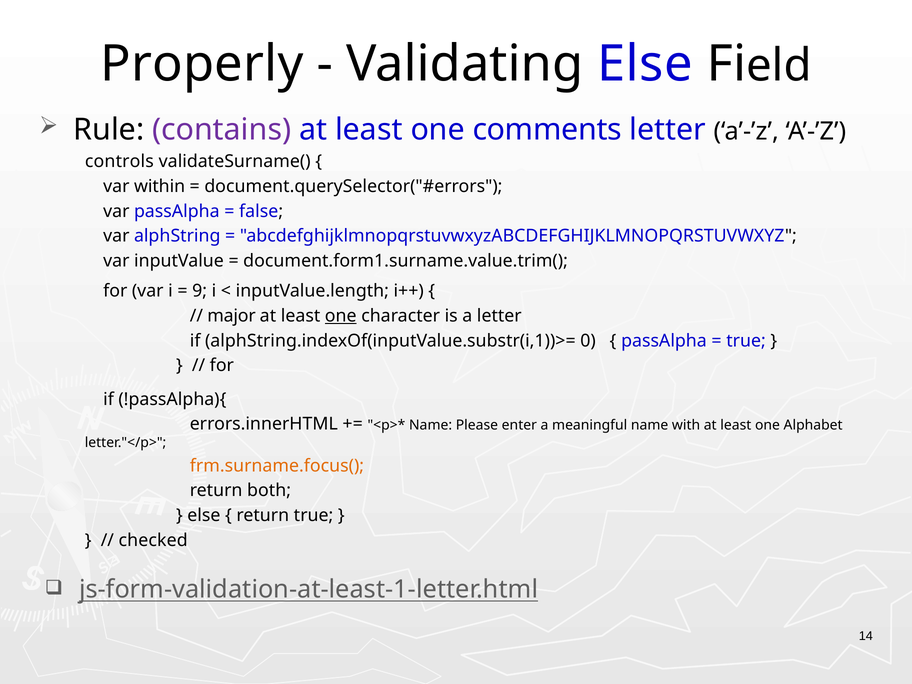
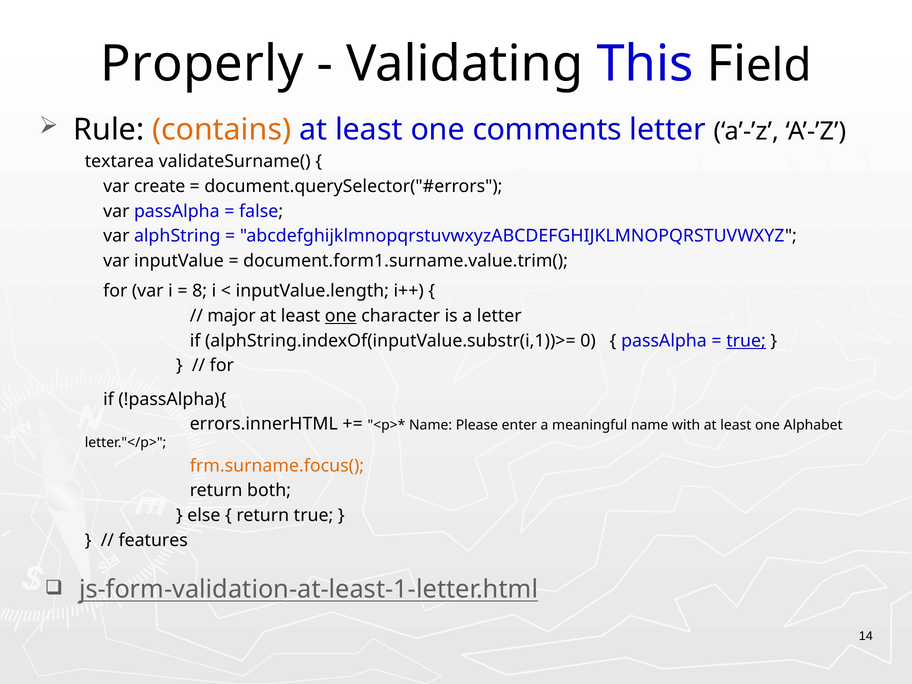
Validating Else: Else -> This
contains colour: purple -> orange
controls: controls -> textarea
within: within -> create
9: 9 -> 8
true at (746, 341) underline: none -> present
checked: checked -> features
